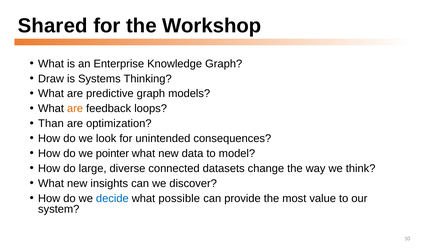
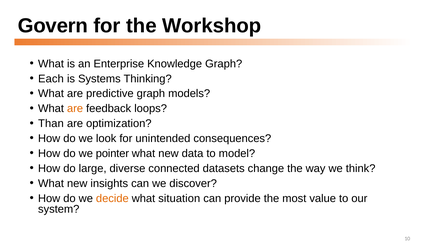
Shared: Shared -> Govern
Draw: Draw -> Each
decide colour: blue -> orange
possible: possible -> situation
